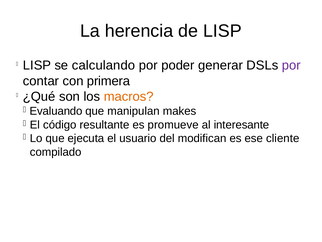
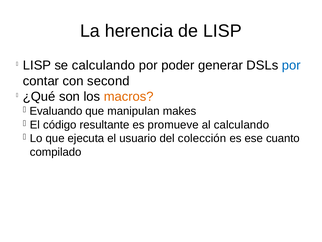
por at (291, 65) colour: purple -> blue
primera: primera -> second
al interesante: interesante -> calculando
modifican: modifican -> colección
cliente: cliente -> cuanto
